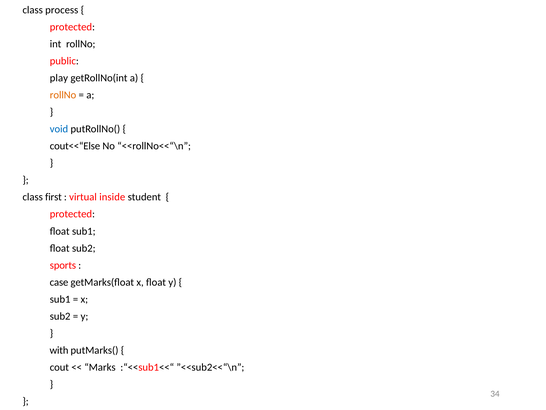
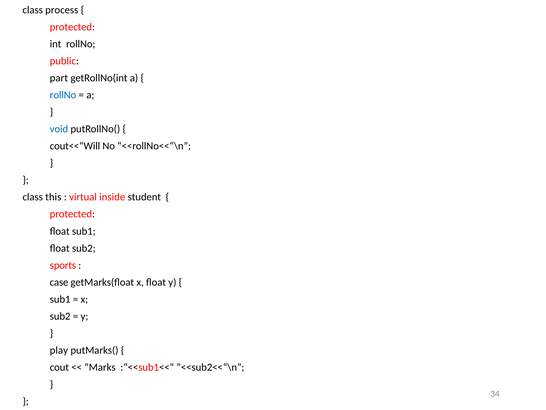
play: play -> part
rollNo at (63, 95) colour: orange -> blue
cout<<“Else: cout<<“Else -> cout<<“Will
first: first -> this
with: with -> play
